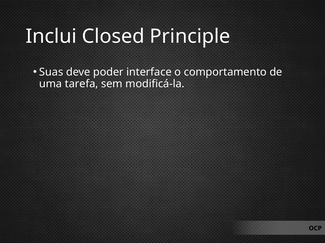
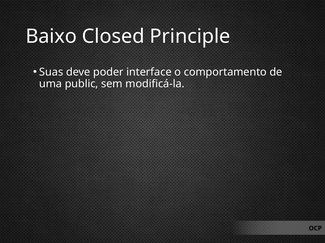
Inclui: Inclui -> Baixo
tarefa: tarefa -> public
